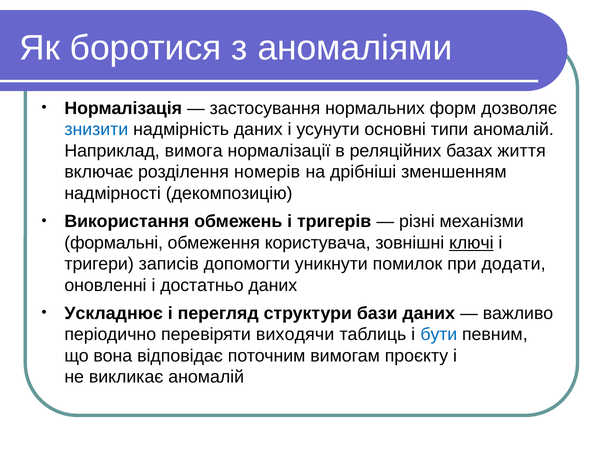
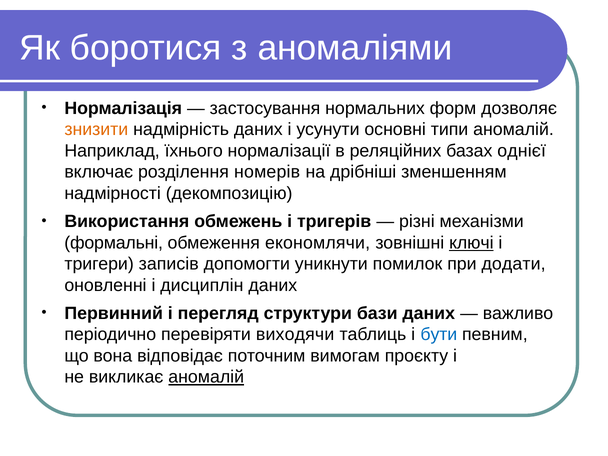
знизити colour: blue -> orange
вимога: вимога -> їхнього
життя: життя -> однієї
користувача: користувача -> економлячи
достатньо: достатньо -> дисциплін
Ускладнює: Ускладнює -> Первинний
аномалій at (206, 377) underline: none -> present
